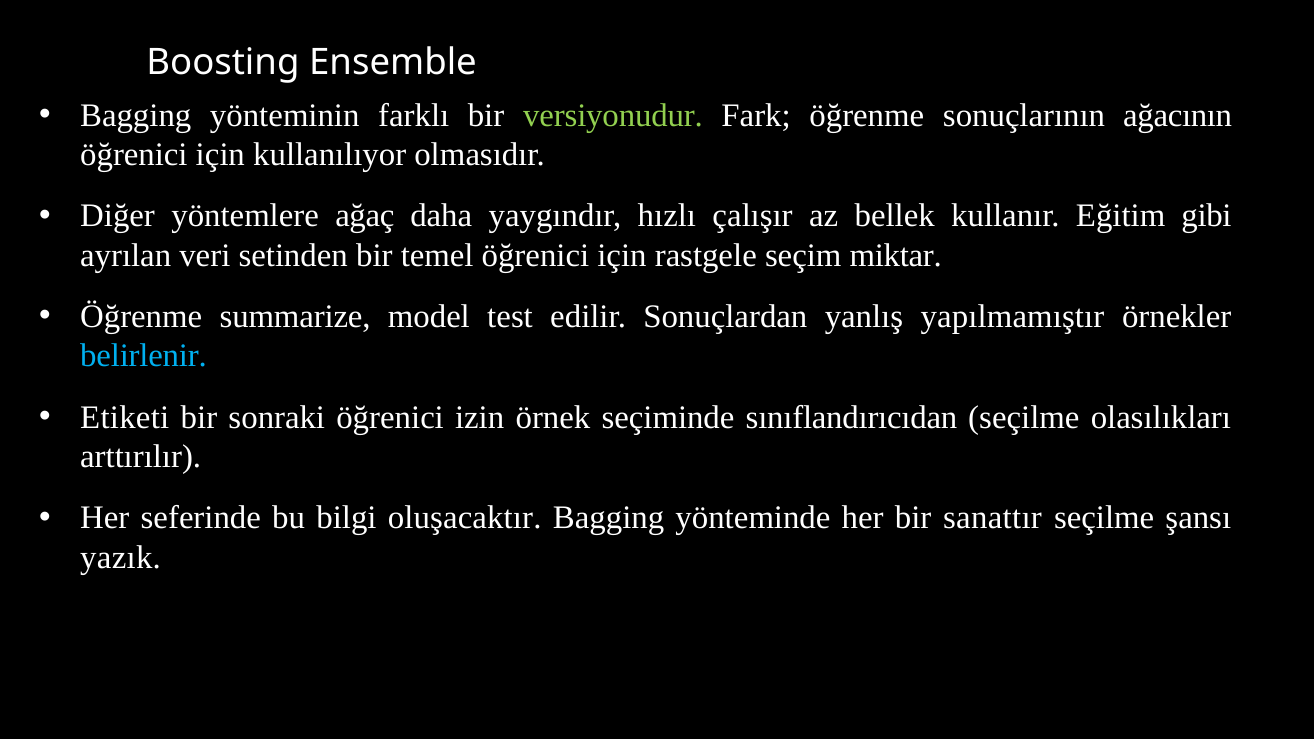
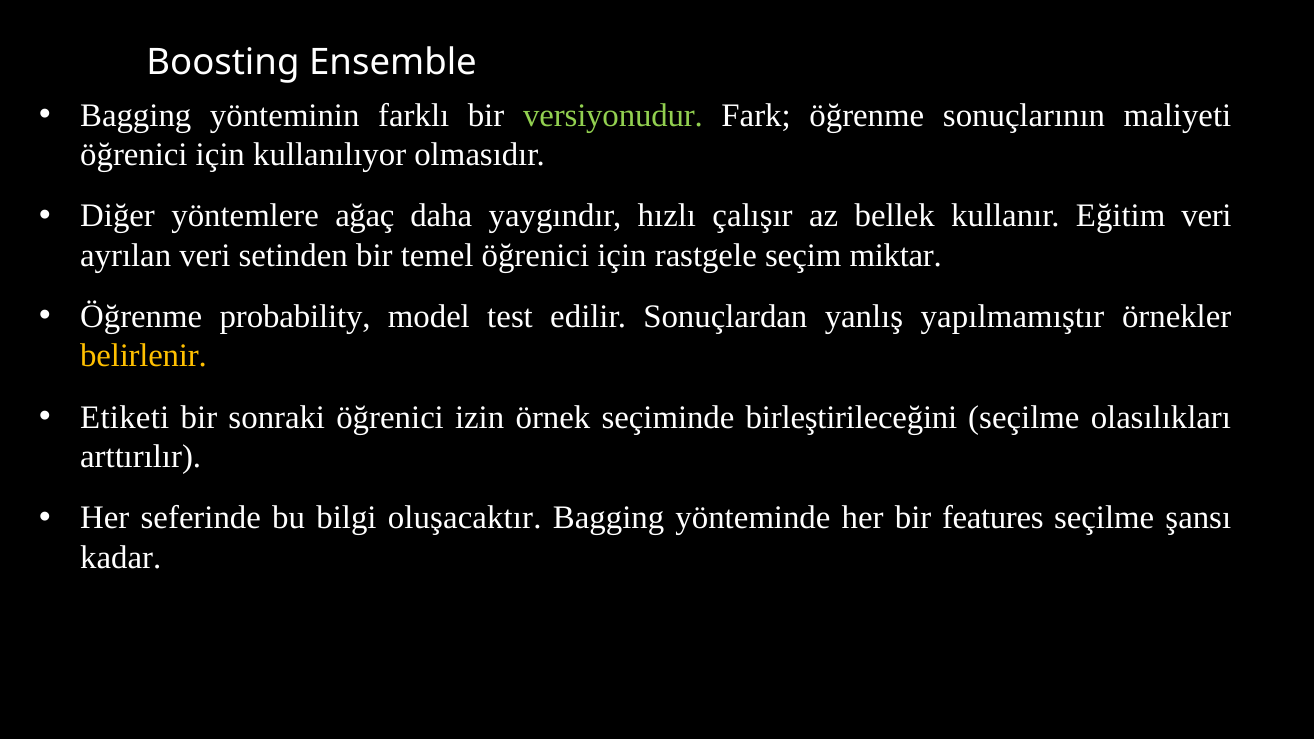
ağacının: ağacının -> maliyeti
Eğitim gibi: gibi -> veri
summarize: summarize -> probability
belirlenir colour: light blue -> yellow
sınıflandırıcıdan: sınıflandırıcıdan -> birleştirileceğini
sanattır: sanattır -> features
yazık: yazık -> kadar
